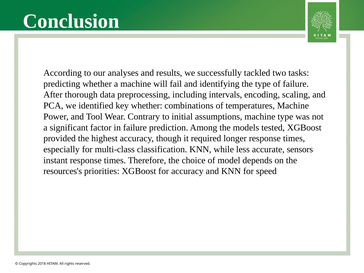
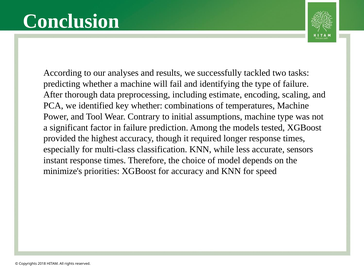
intervals: intervals -> estimate
resources's: resources's -> minimize's
